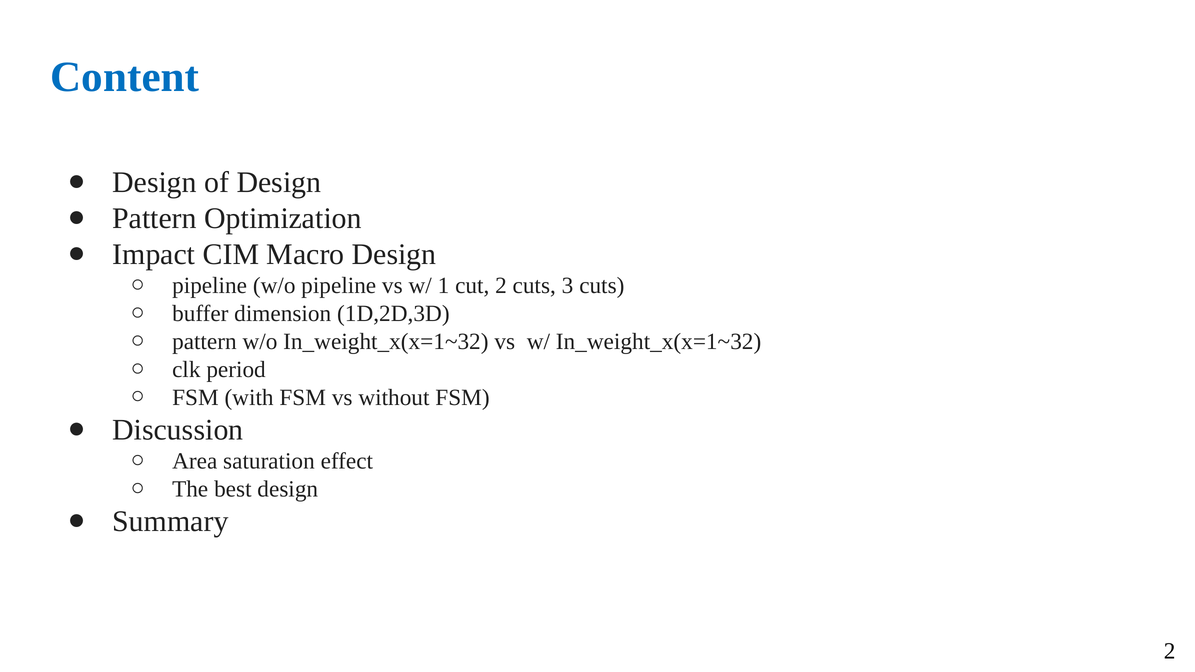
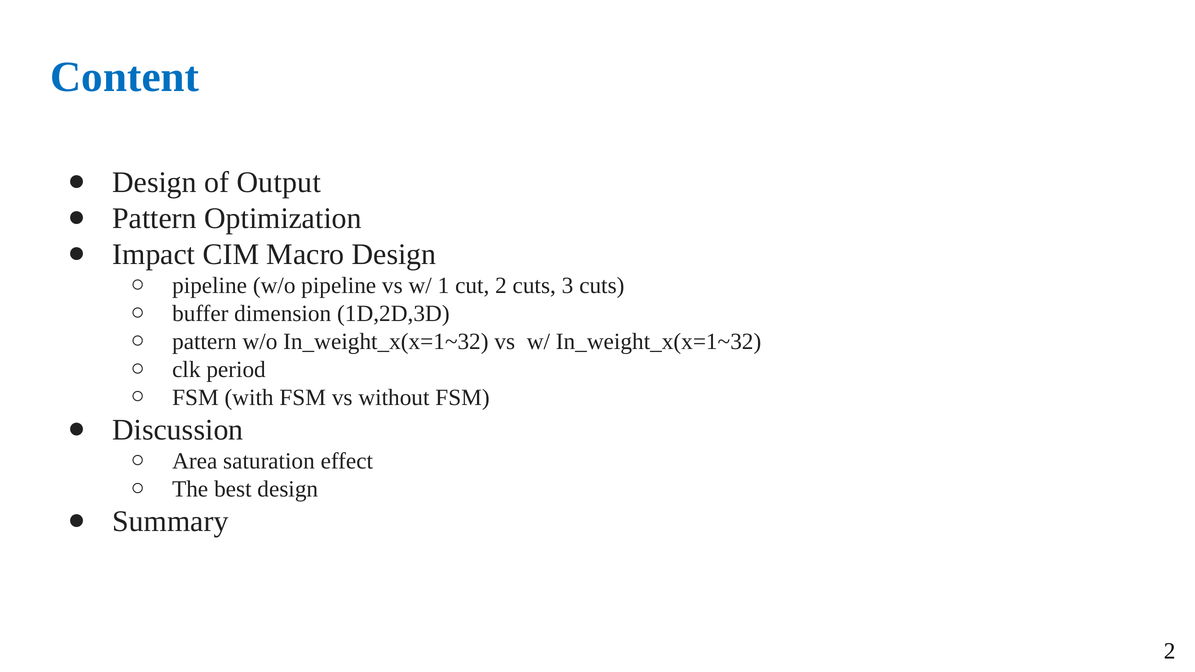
of Design: Design -> Output
